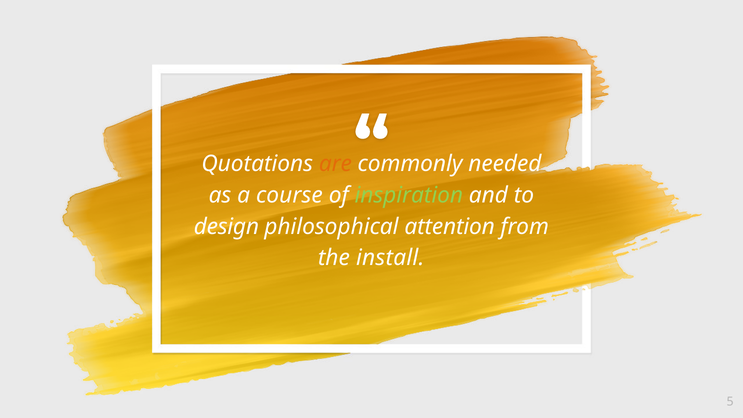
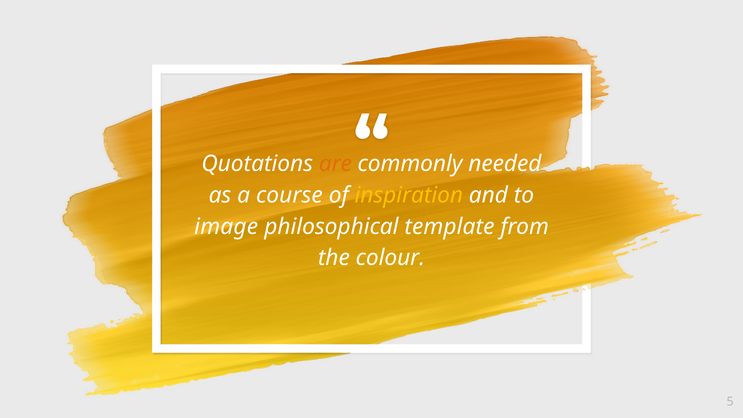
inspiration colour: light green -> yellow
design: design -> image
attention: attention -> template
install: install -> colour
